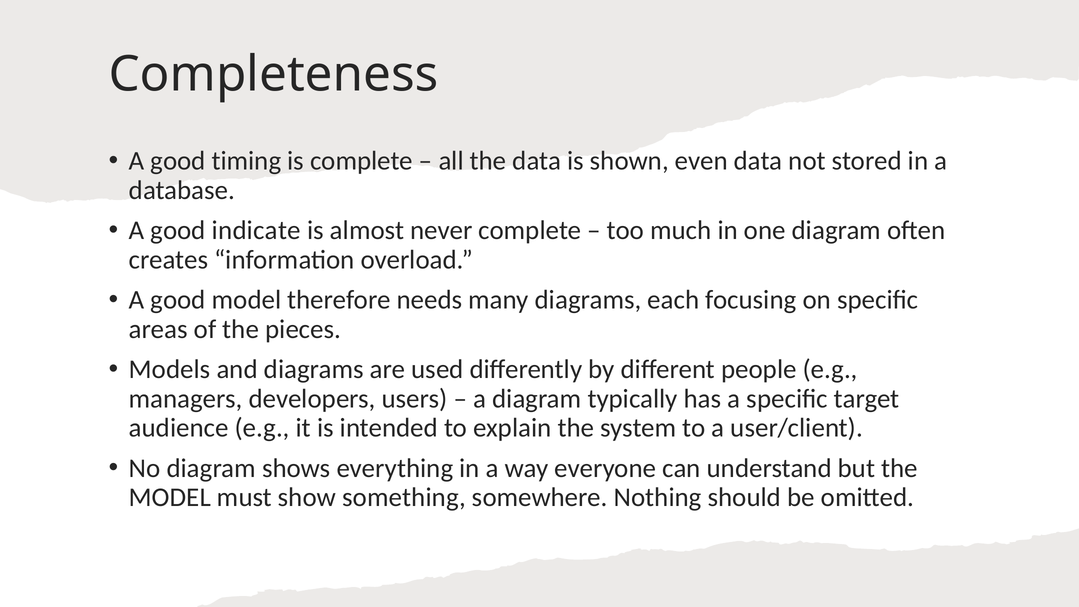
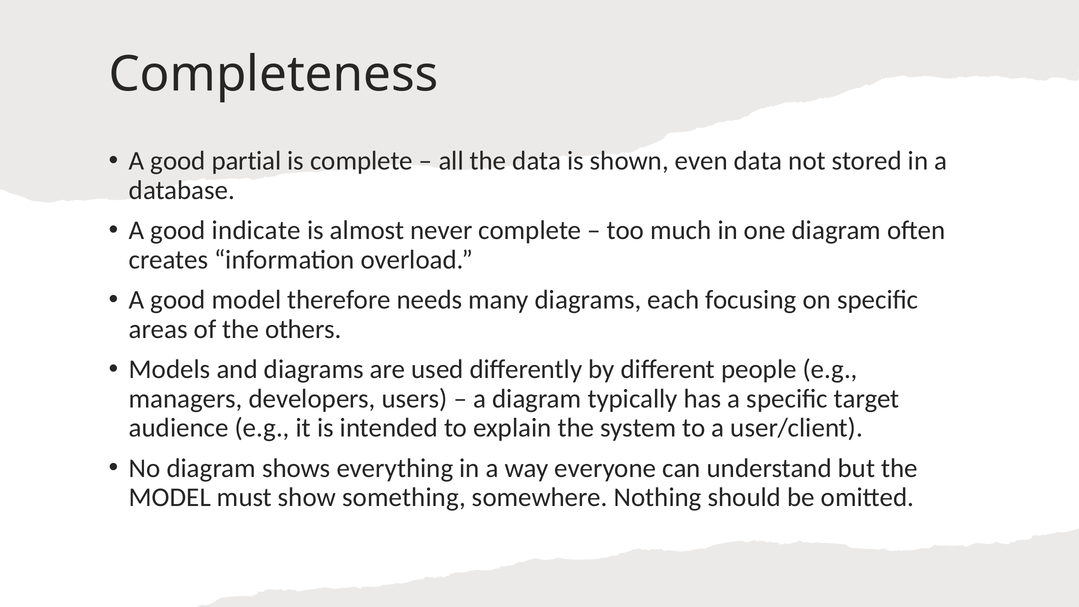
timing: timing -> partial
pieces: pieces -> others
